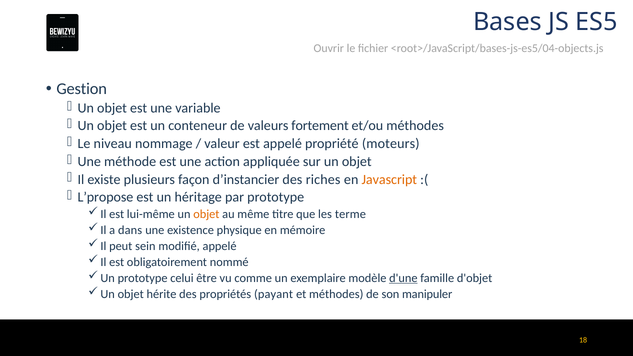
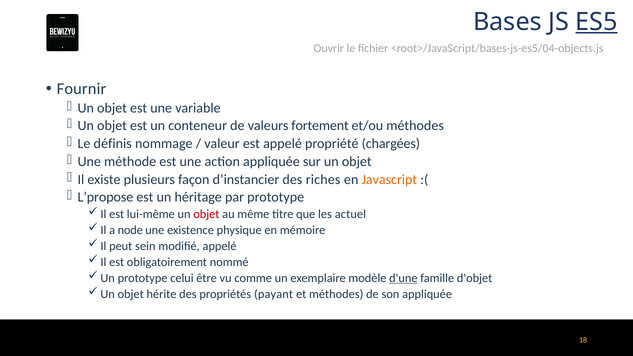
ES5 underline: none -> present
Gestion: Gestion -> Fournir
niveau: niveau -> définis
moteurs: moteurs -> chargées
objet at (206, 214) colour: orange -> red
terme: terme -> actuel
dans: dans -> node
son manipuler: manipuler -> appliquée
